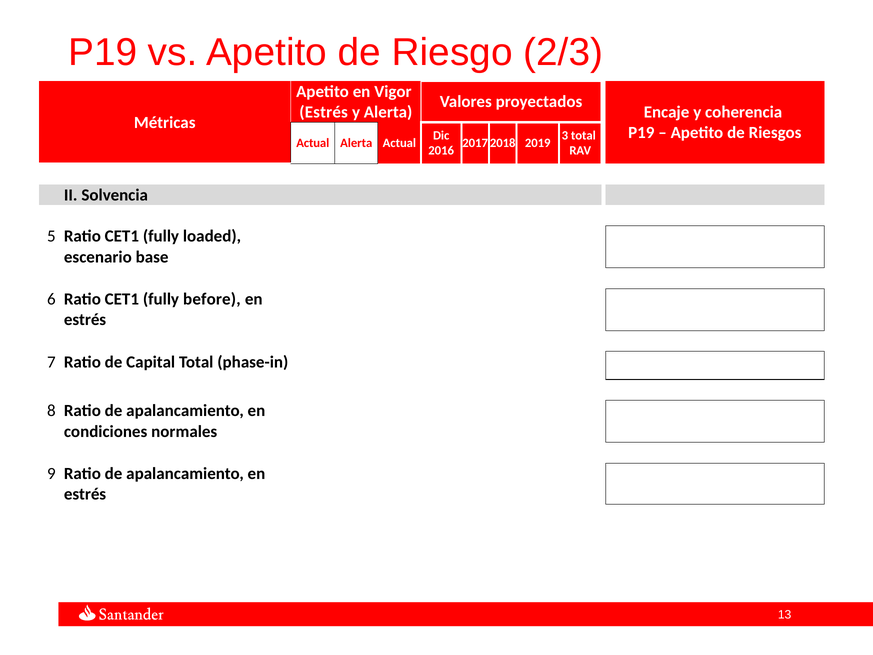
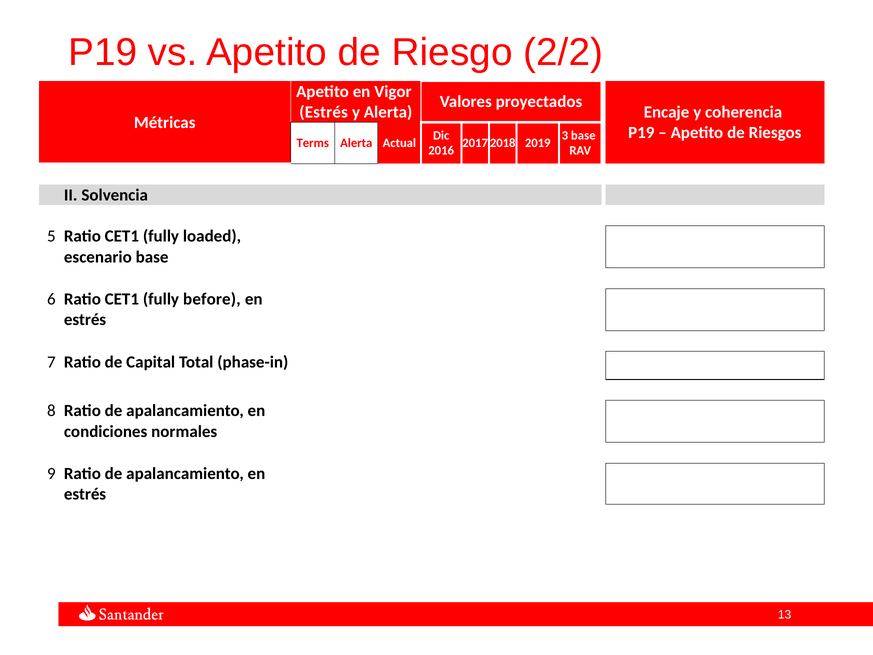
2/3: 2/3 -> 2/2
3 total: total -> base
Actual at (313, 143): Actual -> Terms
